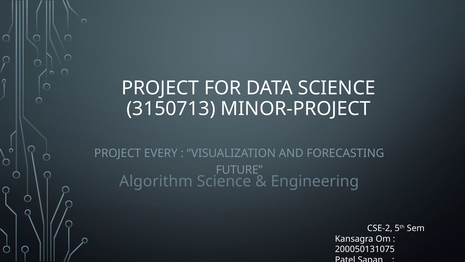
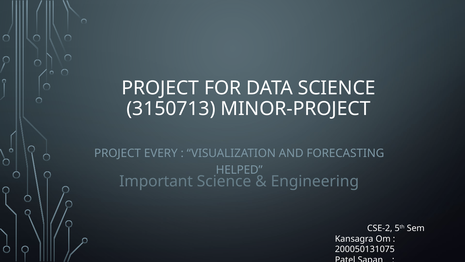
FUTURE: FUTURE -> HELPED
Algorithm: Algorithm -> Important
